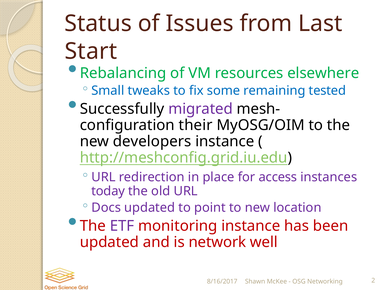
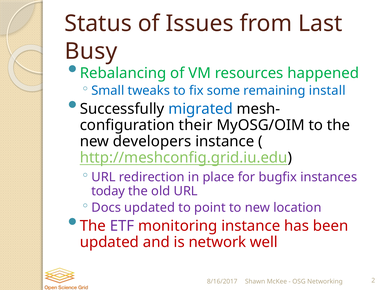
Start: Start -> Busy
elsewhere: elsewhere -> happened
tested: tested -> install
migrated colour: purple -> blue
access: access -> bugfix
